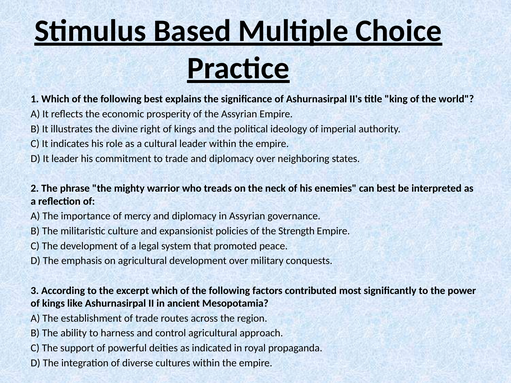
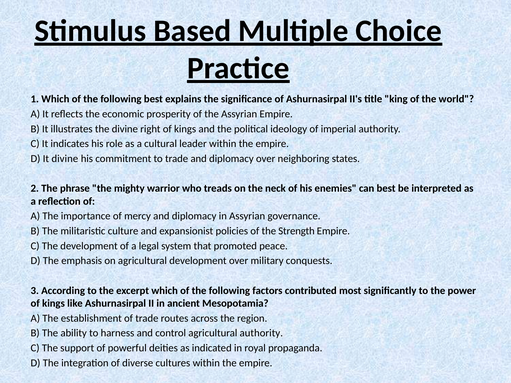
It leader: leader -> divine
agricultural approach: approach -> authority
